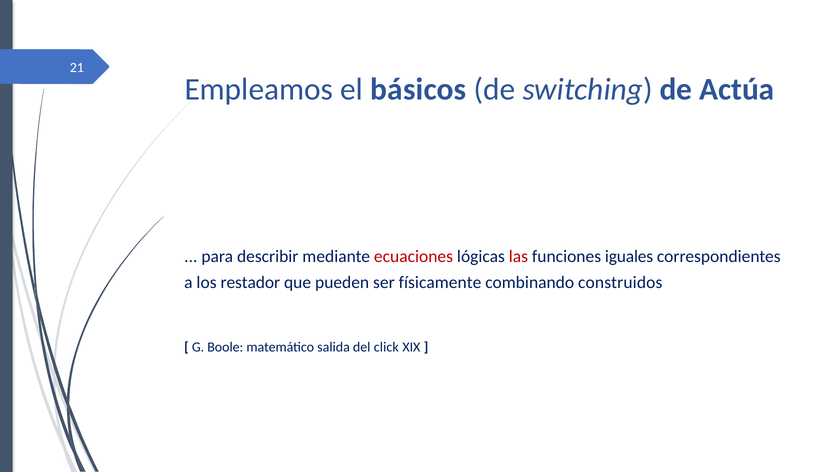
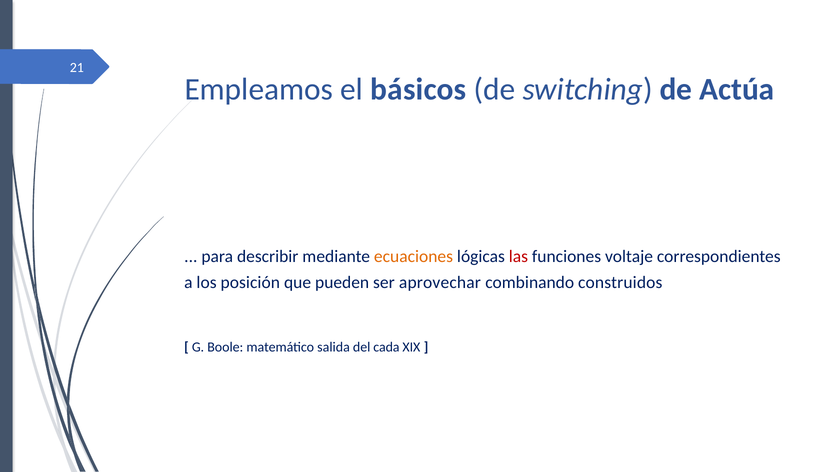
ecuaciones colour: red -> orange
iguales: iguales -> voltaje
restador: restador -> posición
físicamente: físicamente -> aprovechar
click: click -> cada
